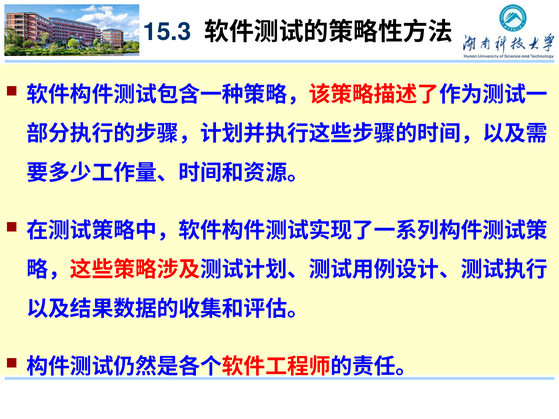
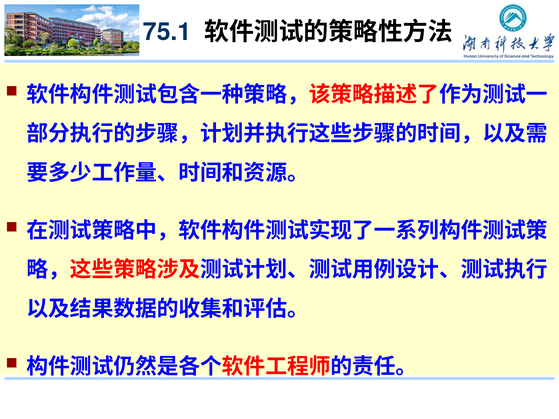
15.3: 15.3 -> 75.1
